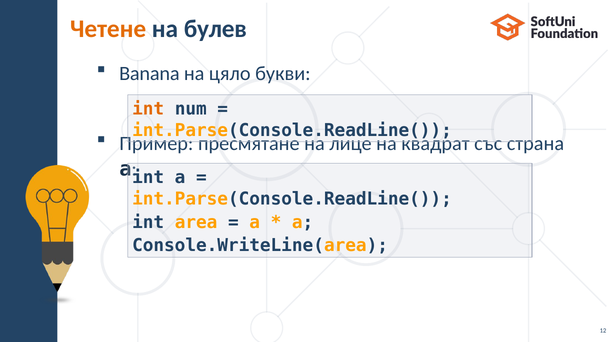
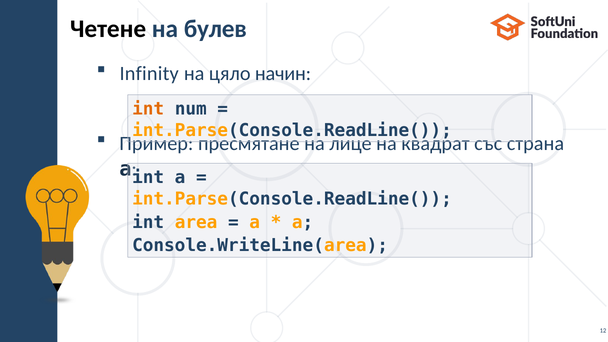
Четене colour: orange -> black
Banana: Banana -> Infinity
букви: букви -> начин
